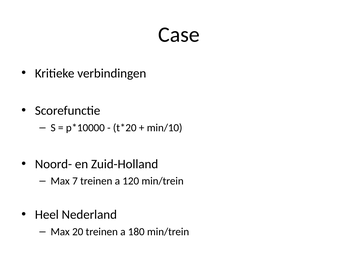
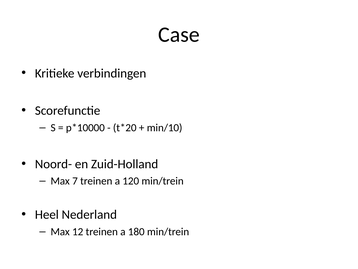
20: 20 -> 12
